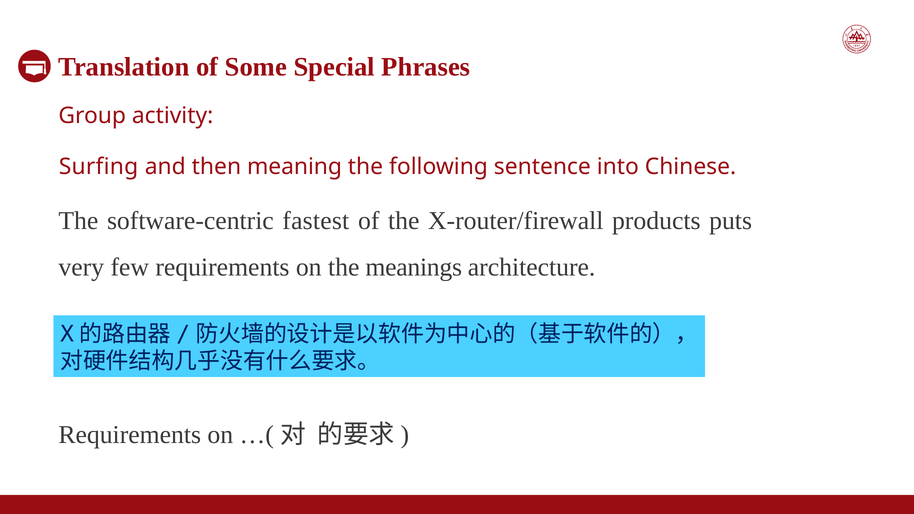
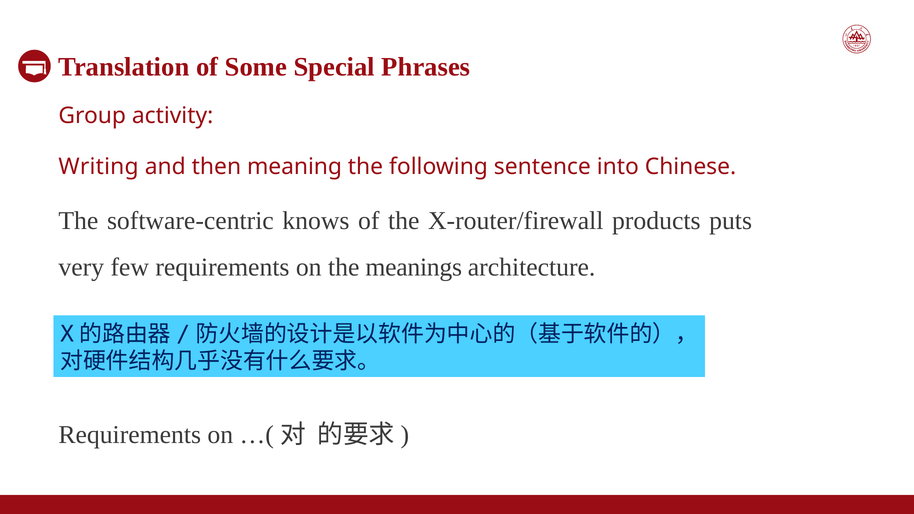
Surfing: Surfing -> Writing
fastest: fastest -> knows
